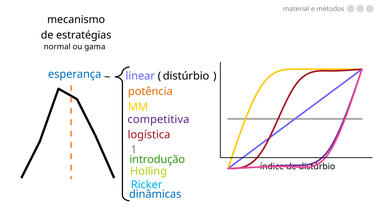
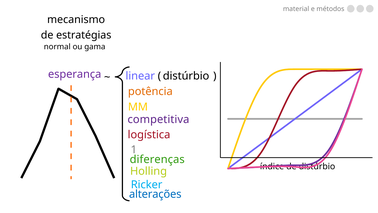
esperança colour: blue -> purple
introdução: introdução -> diferenças
dinâmicas: dinâmicas -> alterações
